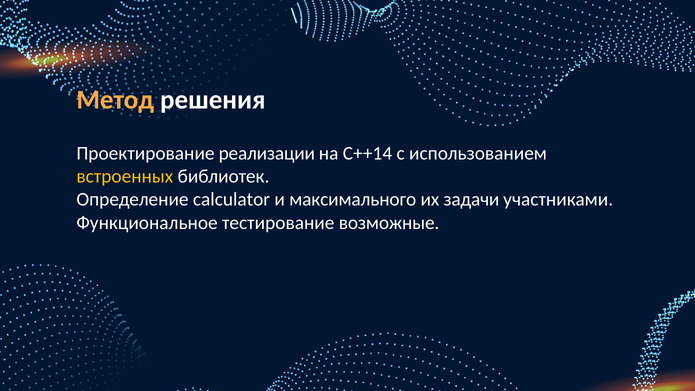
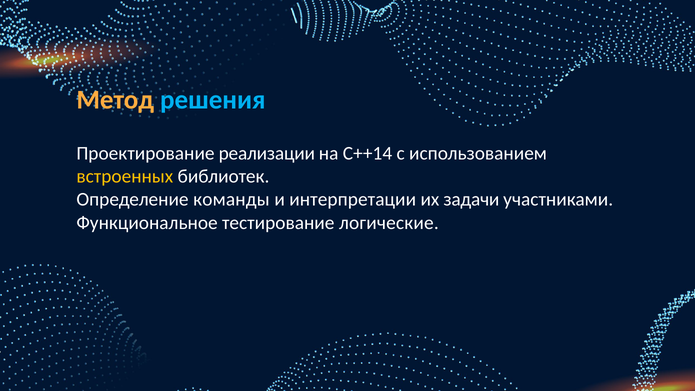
решения colour: white -> light blue
calculator: calculator -> команды
максимального: максимального -> интерпретации
возможные: возможные -> логические
